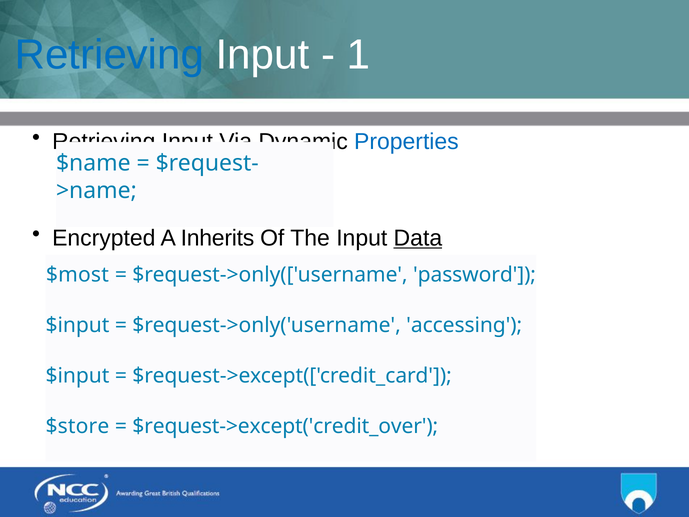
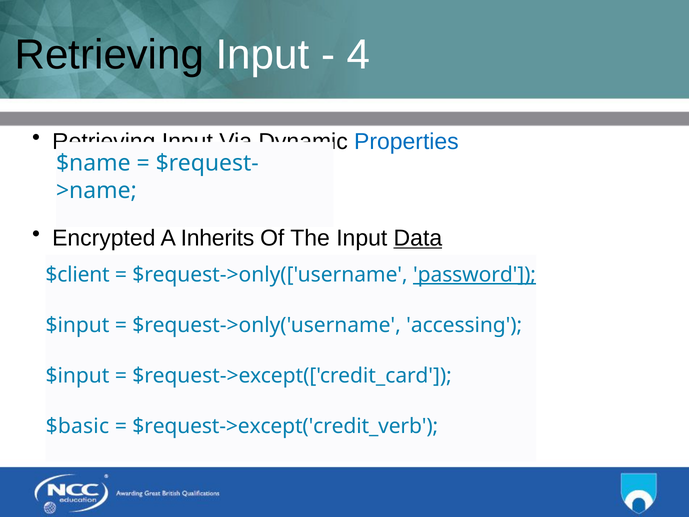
Retrieving at (109, 55) colour: blue -> black
1 at (358, 55): 1 -> 4
$most: $most -> $client
password underline: none -> present
$store: $store -> $basic
$request->except('credit_over: $request->except('credit_over -> $request->except('credit_verb
